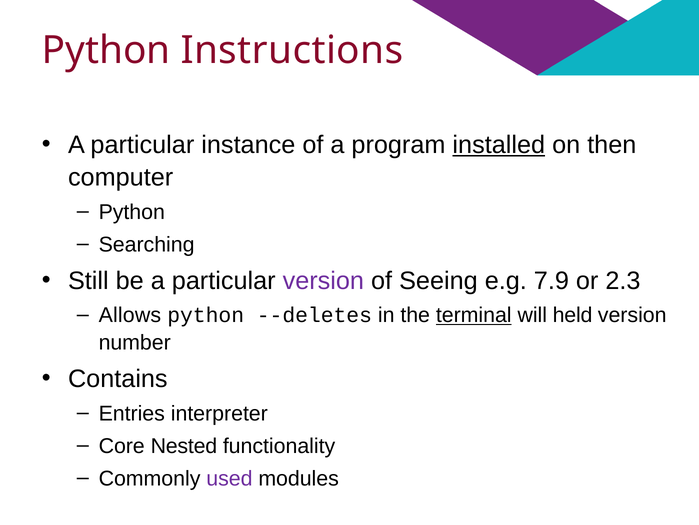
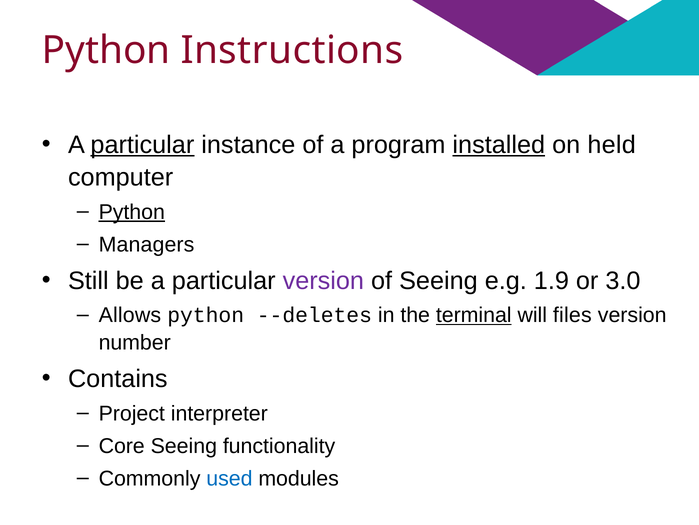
particular at (142, 145) underline: none -> present
then: then -> held
Python at (132, 212) underline: none -> present
Searching: Searching -> Managers
7.9: 7.9 -> 1.9
2.3: 2.3 -> 3.0
held: held -> files
Entries: Entries -> Project
Core Nested: Nested -> Seeing
used colour: purple -> blue
